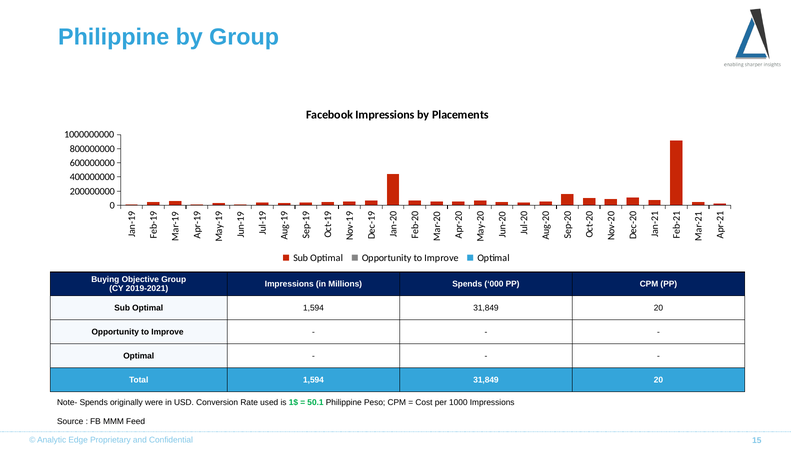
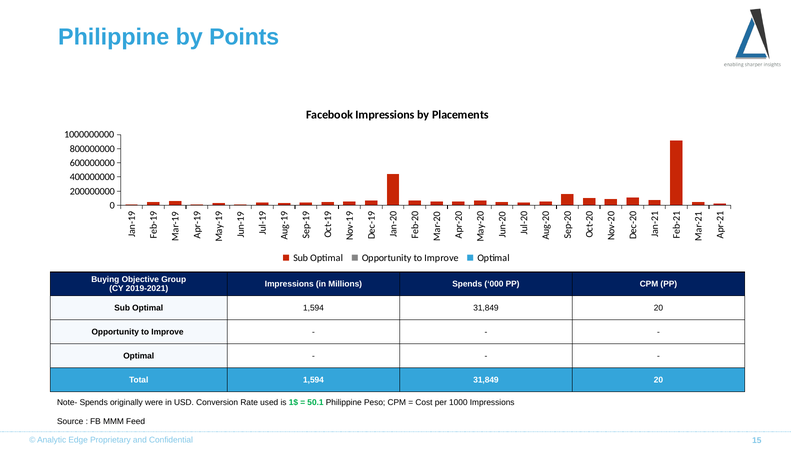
by Group: Group -> Points
